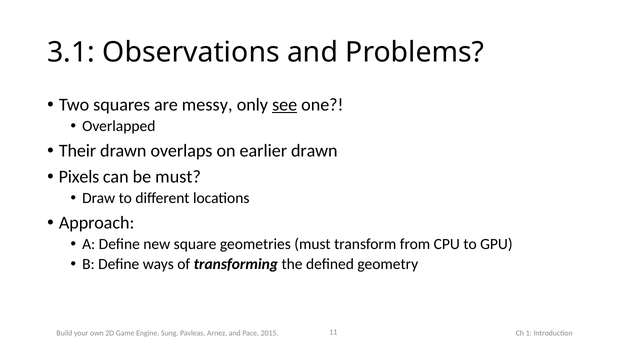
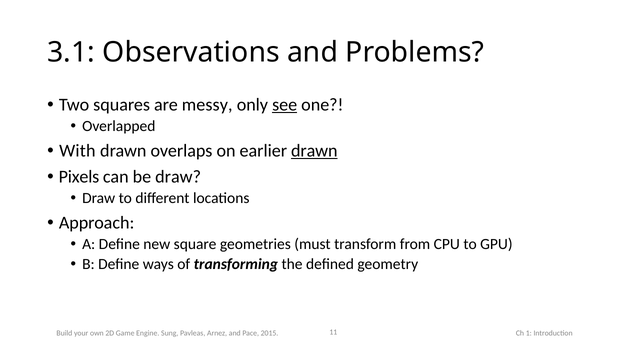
Their: Their -> With
drawn at (314, 151) underline: none -> present
be must: must -> draw
